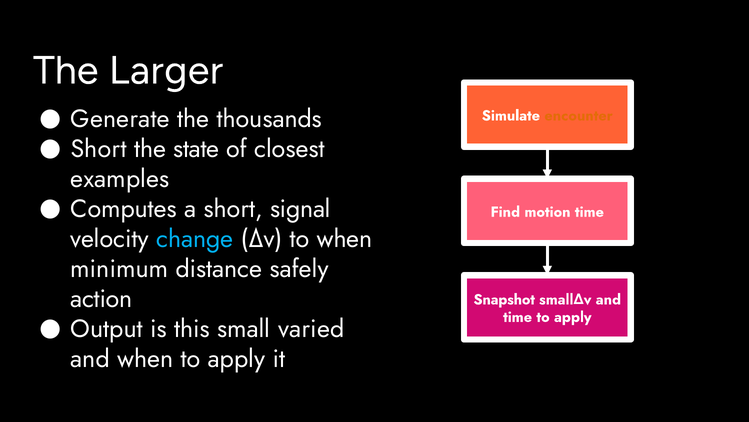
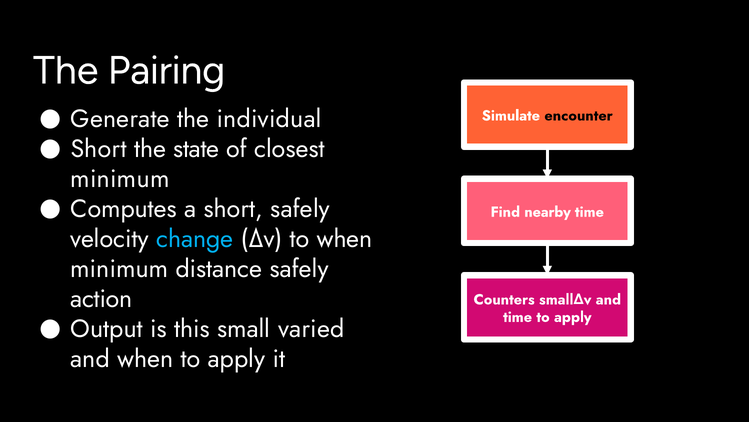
Larger: Larger -> Pairing
thousands: thousands -> individual
encounter colour: orange -> black
examples at (120, 179): examples -> minimum
short signal: signal -> safely
motion: motion -> nearby
Snapshot: Snapshot -> Counters
